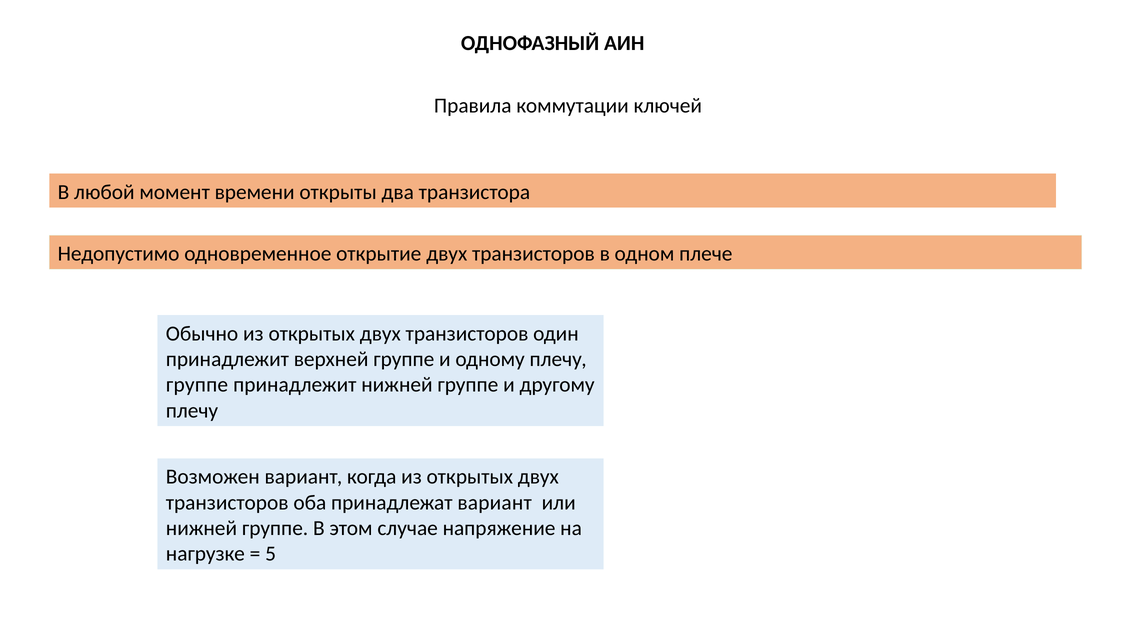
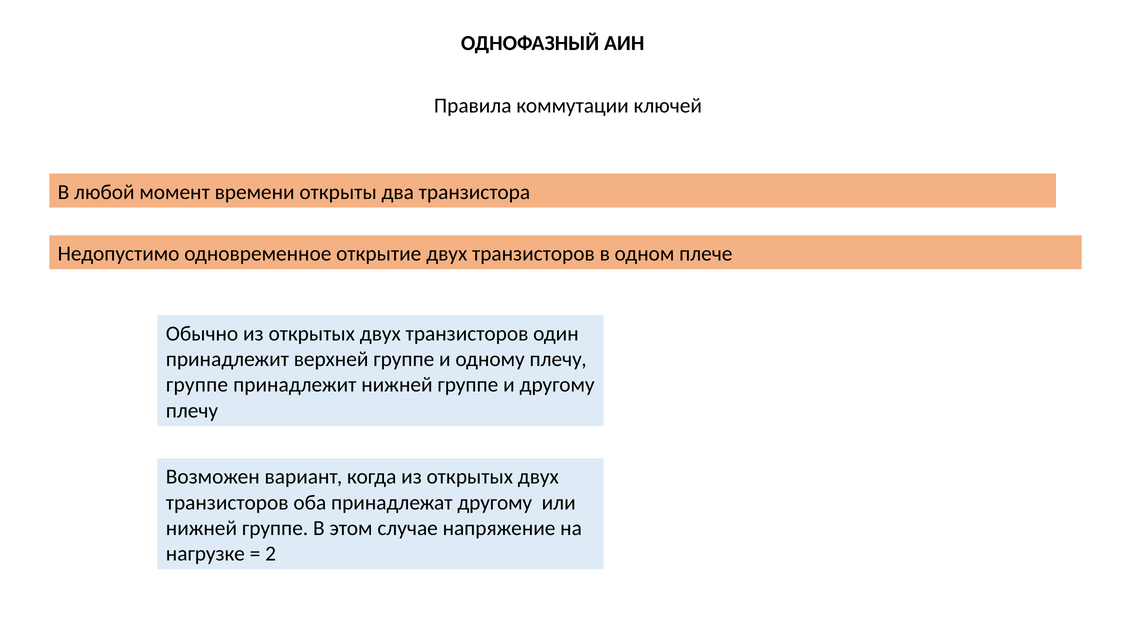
принадлежат вариант: вариант -> другому
5: 5 -> 2
